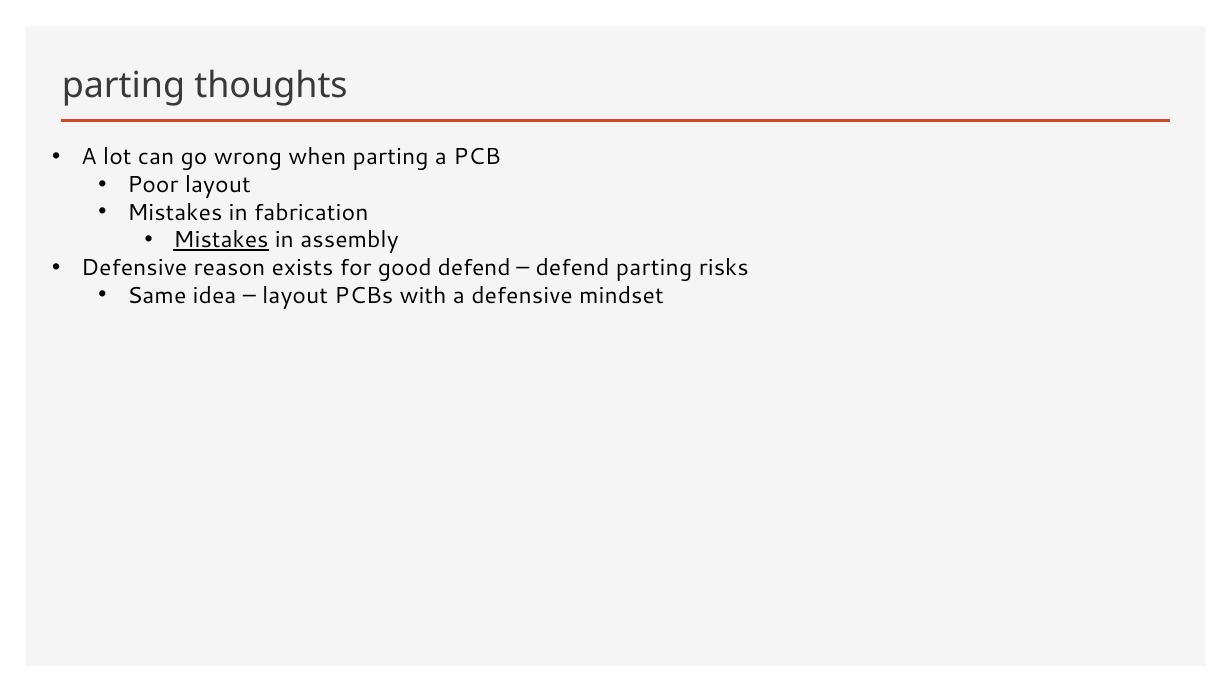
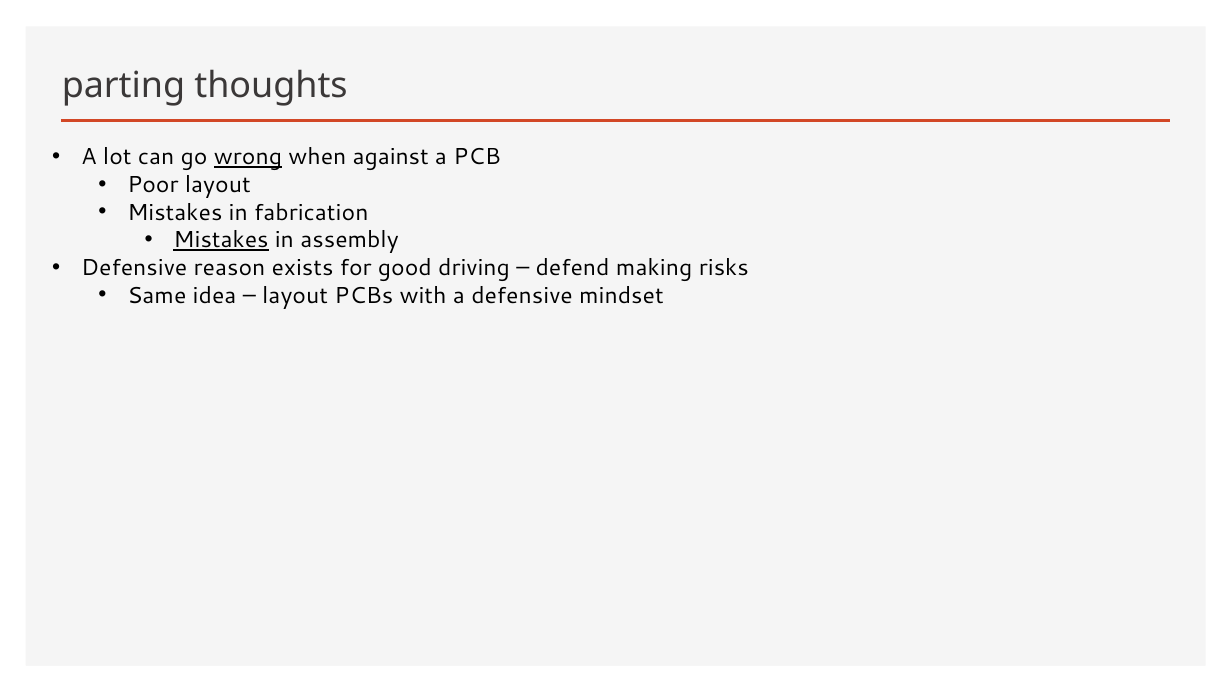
wrong underline: none -> present
when parting: parting -> against
good defend: defend -> driving
defend parting: parting -> making
